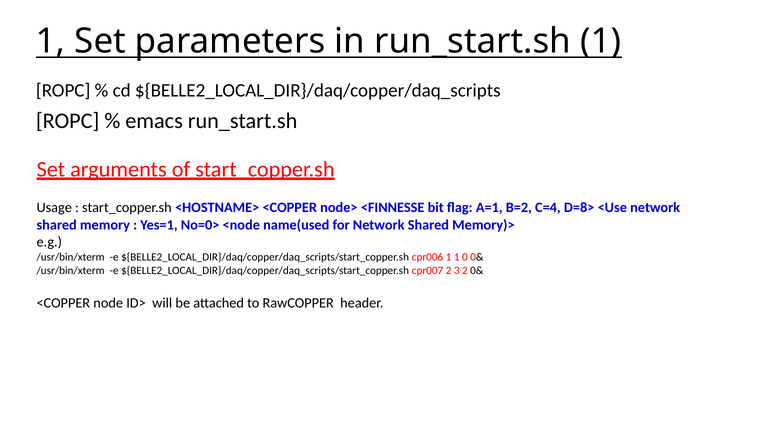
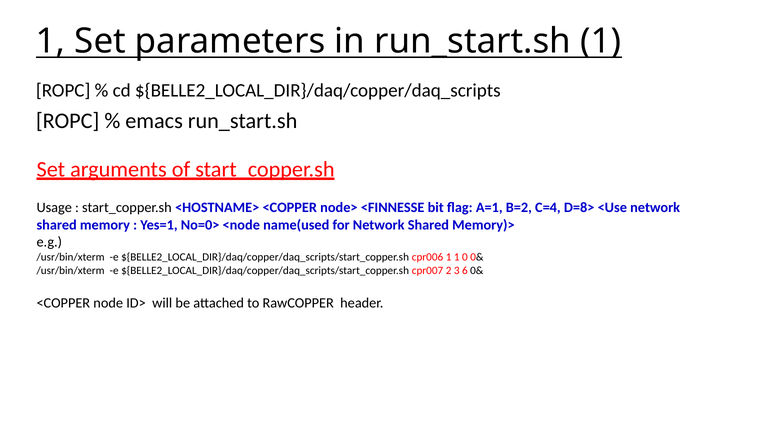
3 2: 2 -> 6
